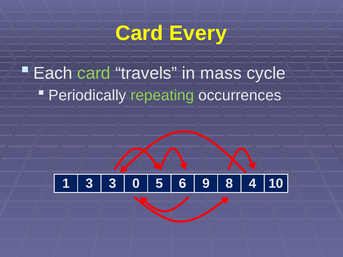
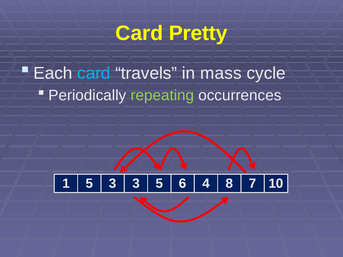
Every: Every -> Pretty
card at (94, 73) colour: light green -> light blue
1 3: 3 -> 5
3 0: 0 -> 3
9: 9 -> 4
4: 4 -> 7
